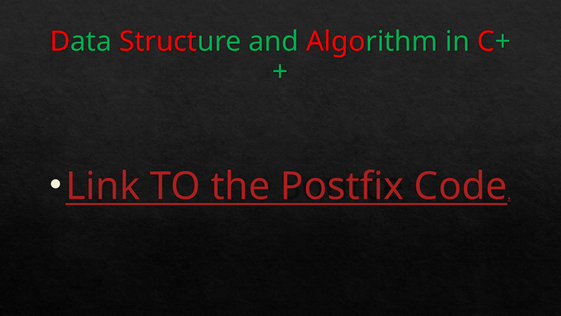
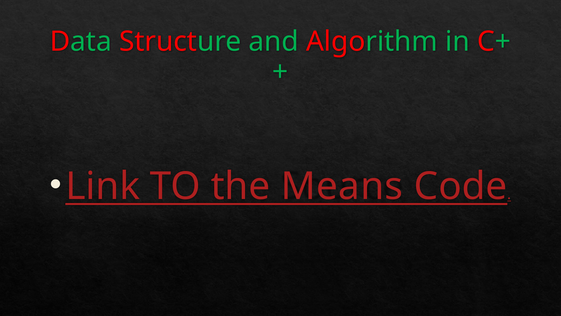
Postfix: Postfix -> Means
